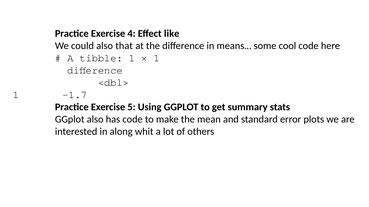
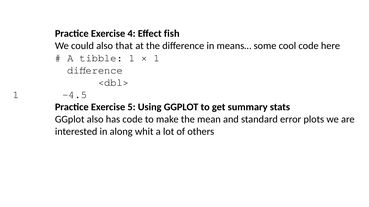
like: like -> fish
-1.7: -1.7 -> -4.5
